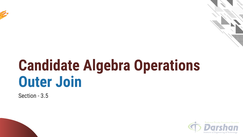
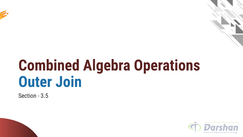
Candidate: Candidate -> Combined
